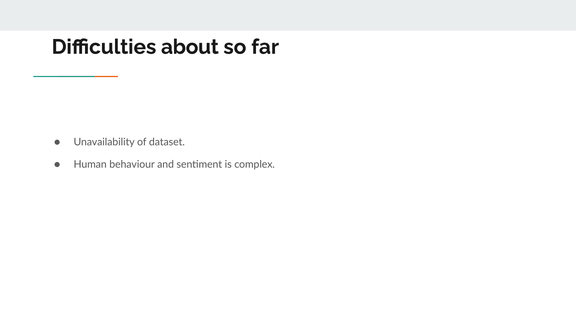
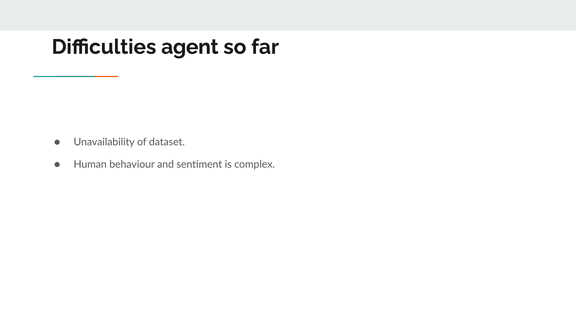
about: about -> agent
